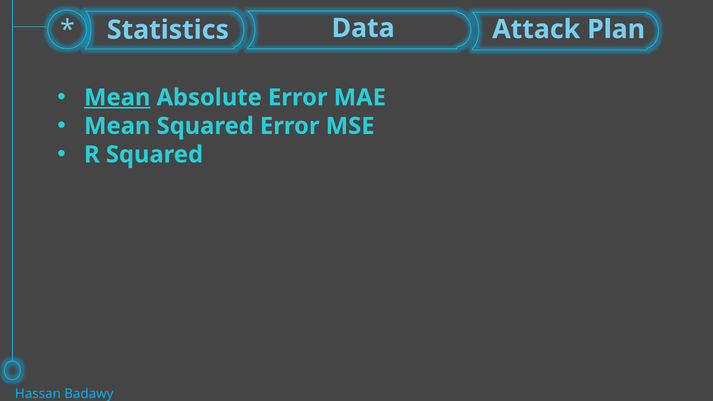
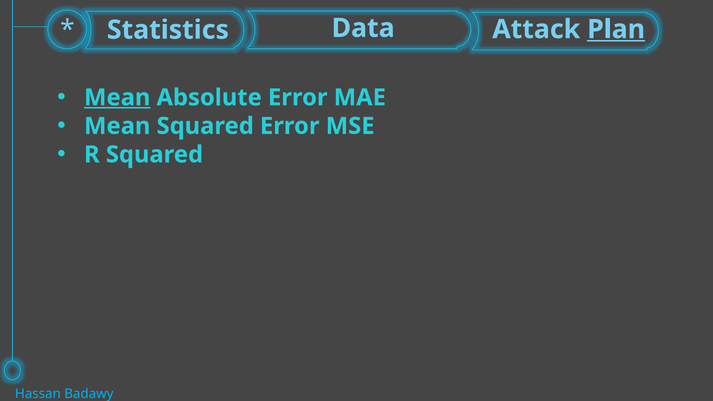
Plan underline: none -> present
